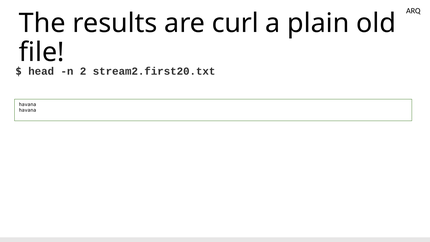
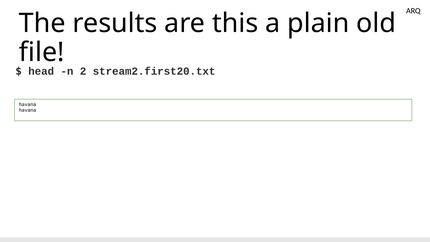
curl: curl -> this
